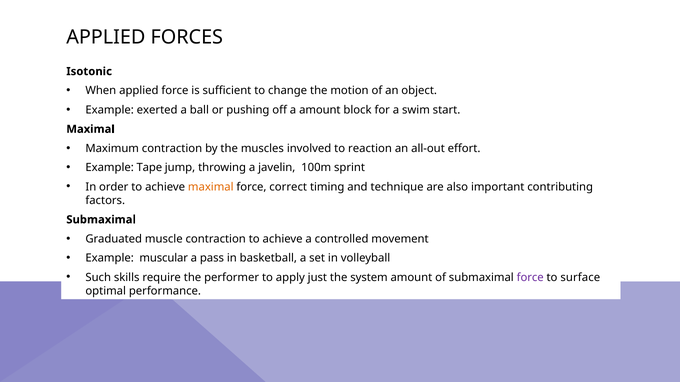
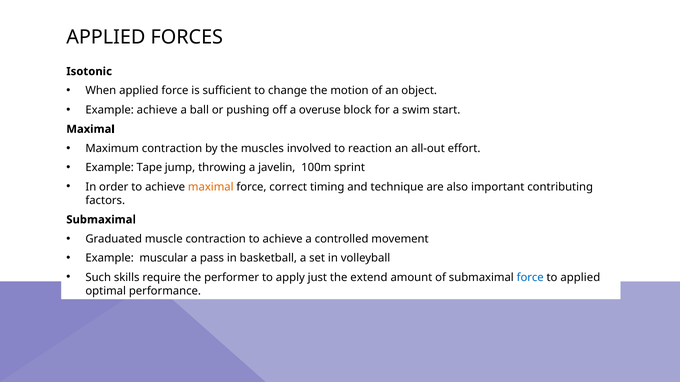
Example exerted: exerted -> achieve
a amount: amount -> overuse
system: system -> extend
force at (530, 278) colour: purple -> blue
to surface: surface -> applied
